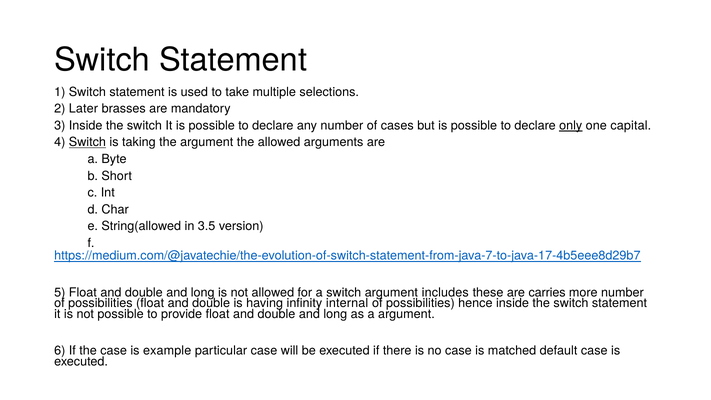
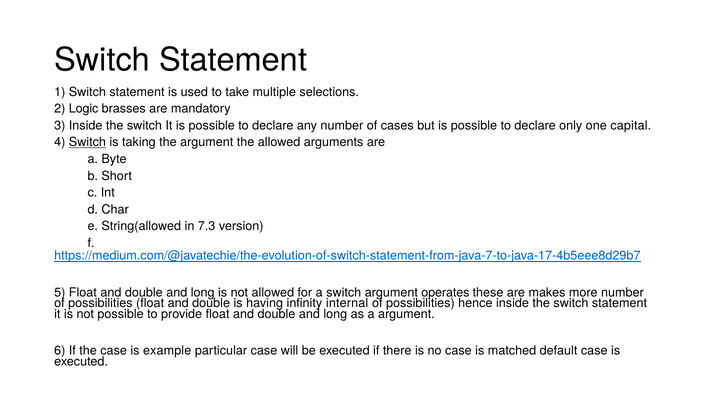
Later: Later -> Logic
only underline: present -> none
3.5: 3.5 -> 7.3
includes: includes -> operates
carries: carries -> makes
